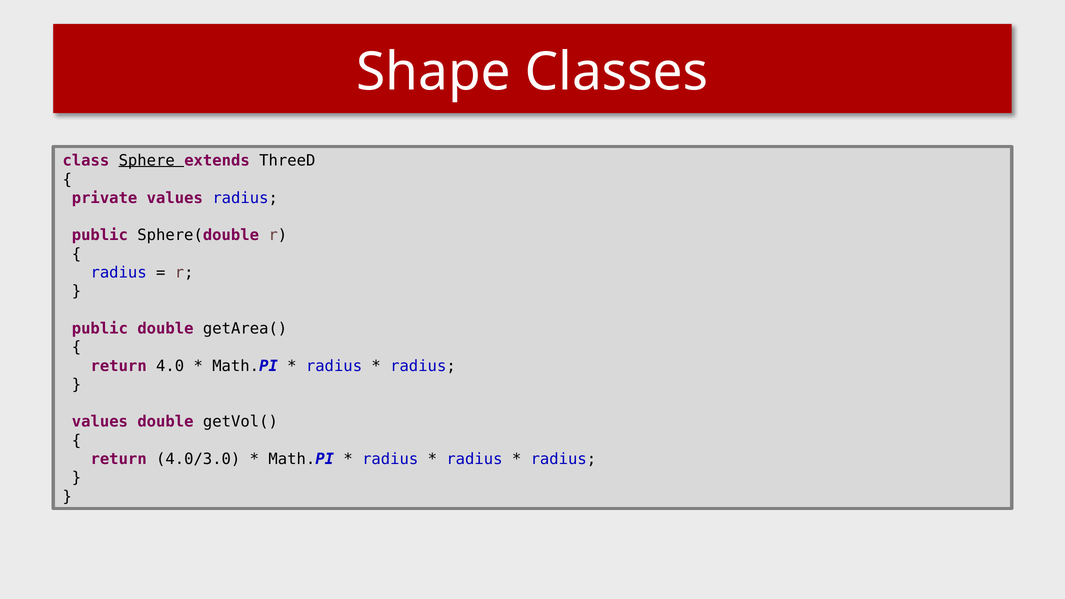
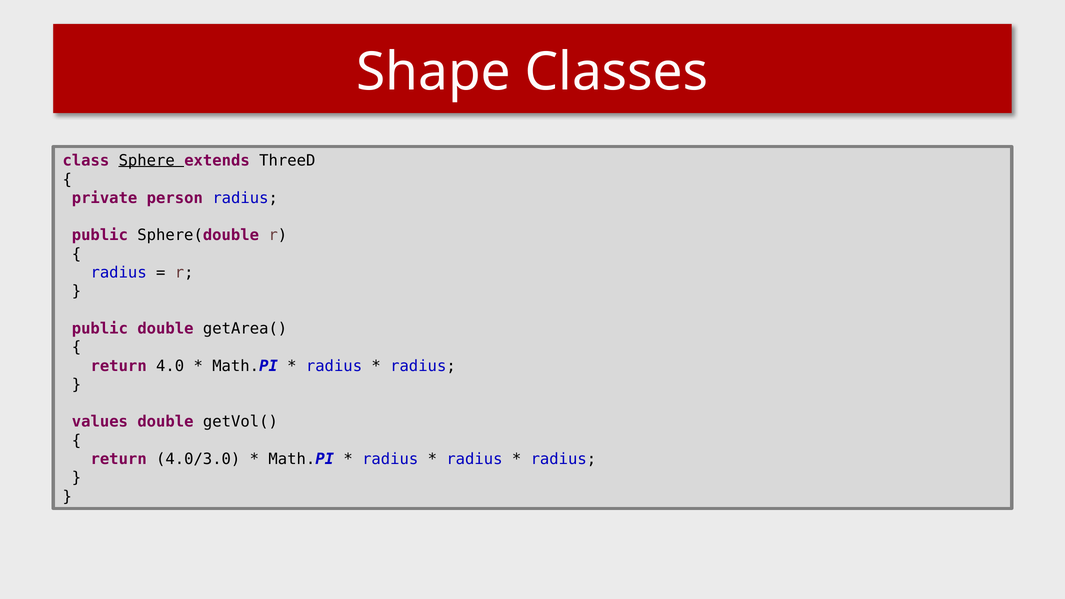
private values: values -> person
